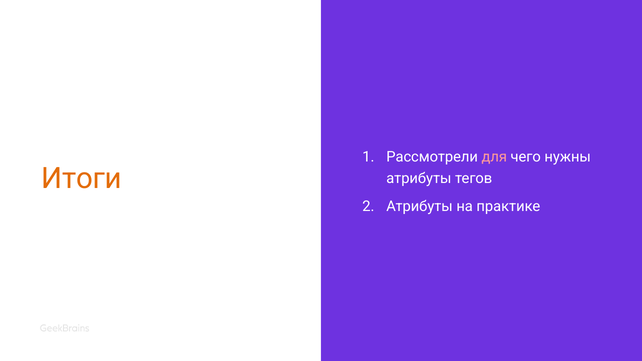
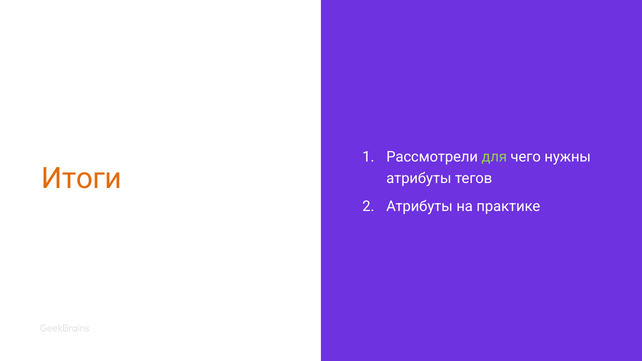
для colour: pink -> light green
